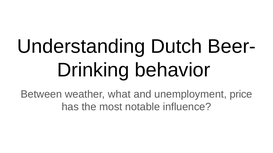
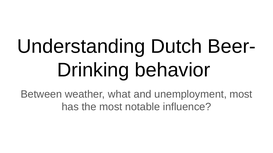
unemployment price: price -> most
